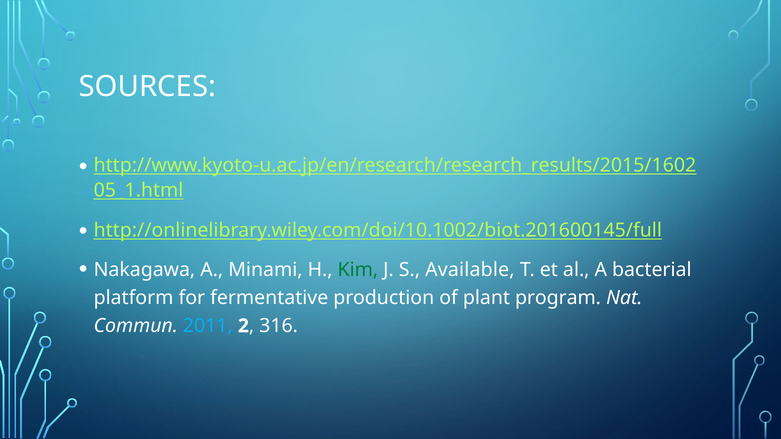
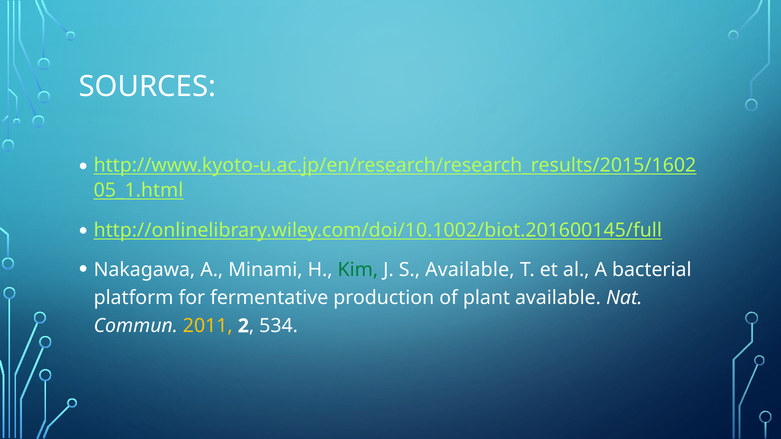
plant program: program -> available
2011 colour: light blue -> yellow
316: 316 -> 534
